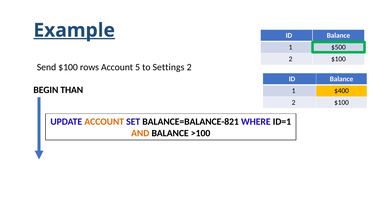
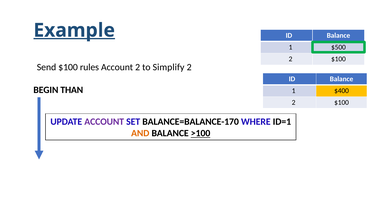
rows: rows -> rules
Account 5: 5 -> 2
Settings: Settings -> Simplify
ACCOUNT at (104, 121) colour: orange -> purple
BALANCE=BALANCE-821: BALANCE=BALANCE-821 -> BALANCE=BALANCE-170
>100 underline: none -> present
